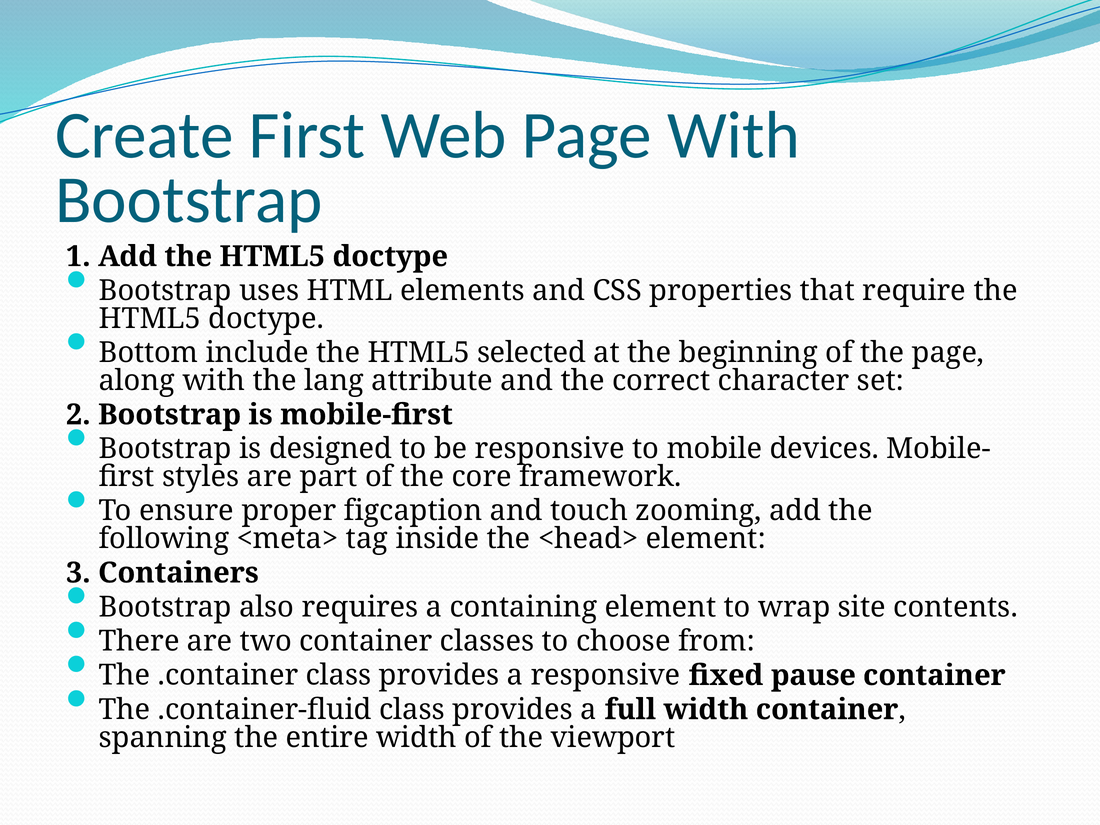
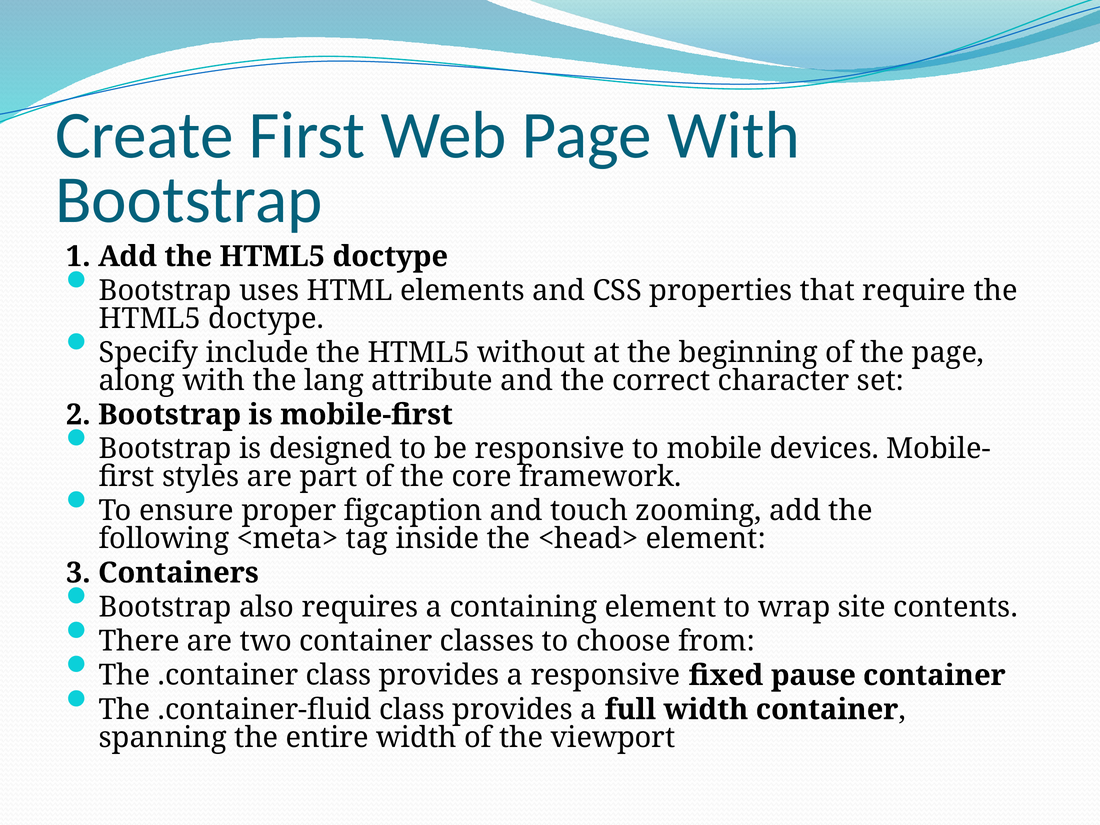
Bottom: Bottom -> Specify
selected: selected -> without
